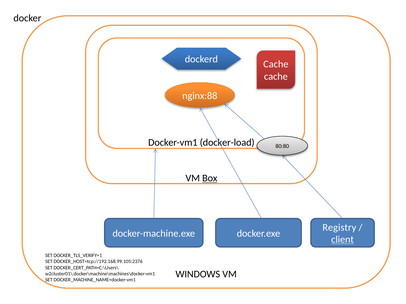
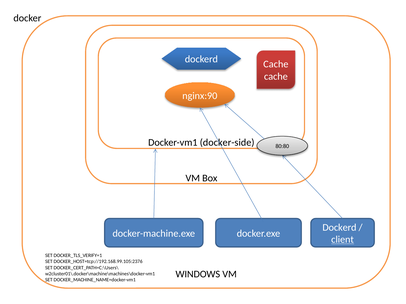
nginx:88: nginx:88 -> nginx:90
docker-load: docker-load -> docker-side
Box underline: present -> none
Registry at (339, 228): Registry -> Dockerd
